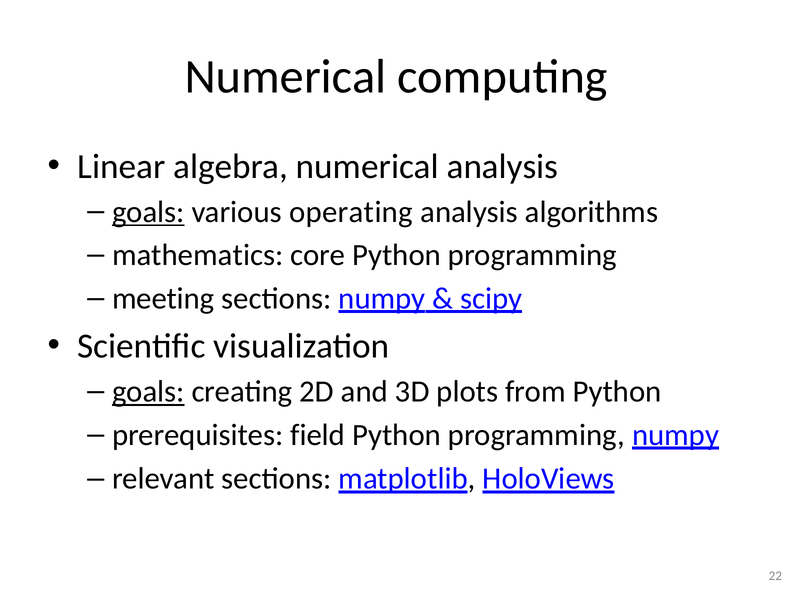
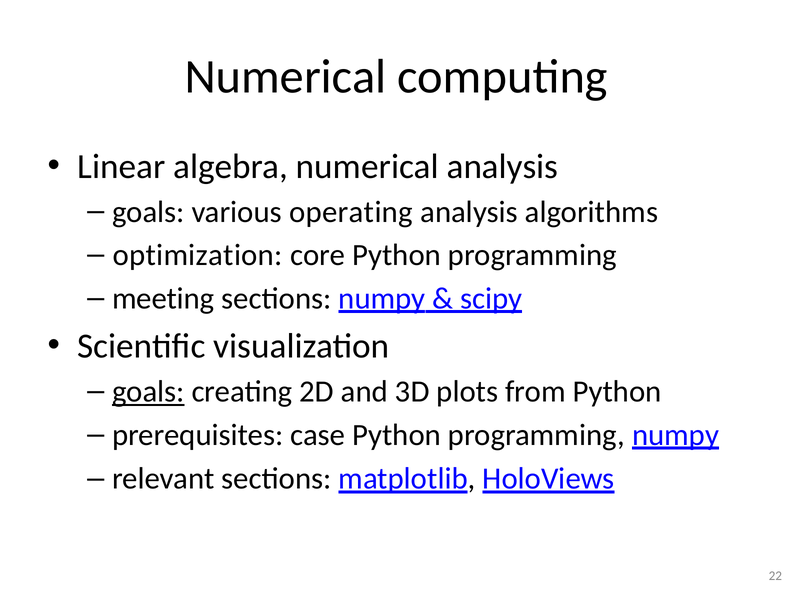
goals at (148, 212) underline: present -> none
mathematics: mathematics -> optimization
field: field -> case
